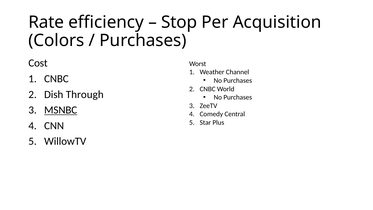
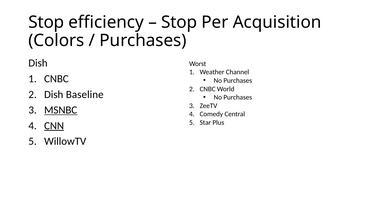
Rate at (46, 22): Rate -> Stop
Cost at (38, 63): Cost -> Dish
Through: Through -> Baseline
CNN underline: none -> present
